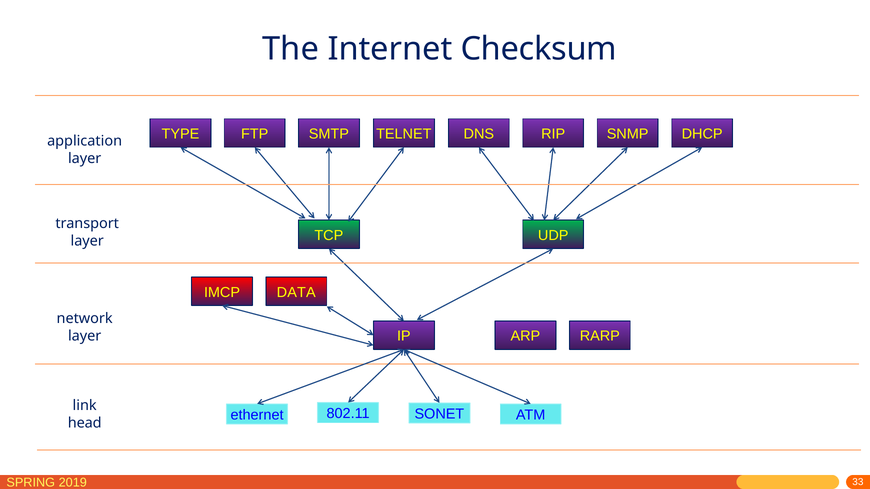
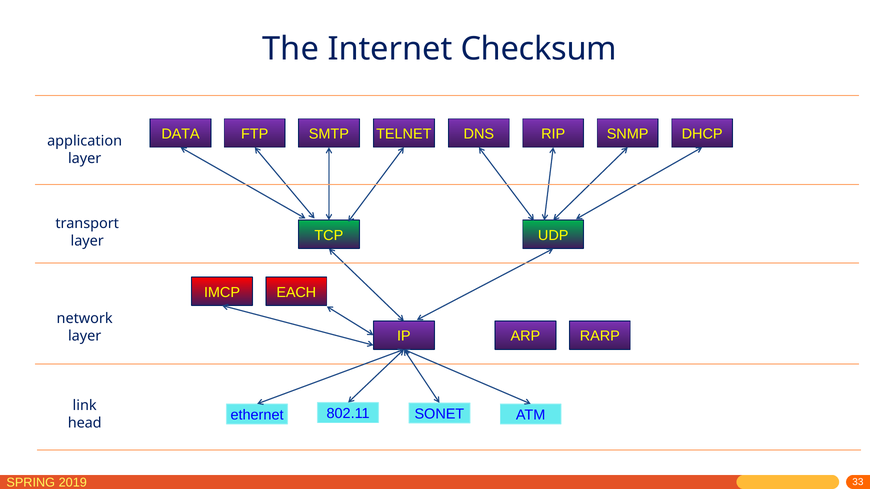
TYPE: TYPE -> DATA
DATA: DATA -> EACH
